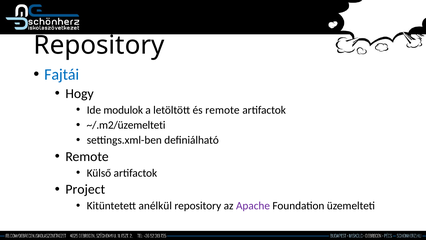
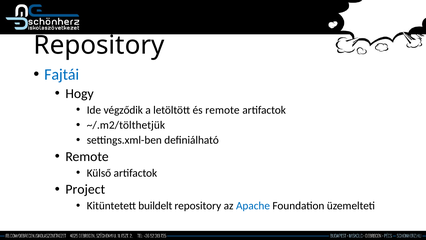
modulok: modulok -> végződik
~/.m2/üzemelteti: ~/.m2/üzemelteti -> ~/.m2/tölthetjük
anélkül: anélkül -> buildelt
Apache colour: purple -> blue
